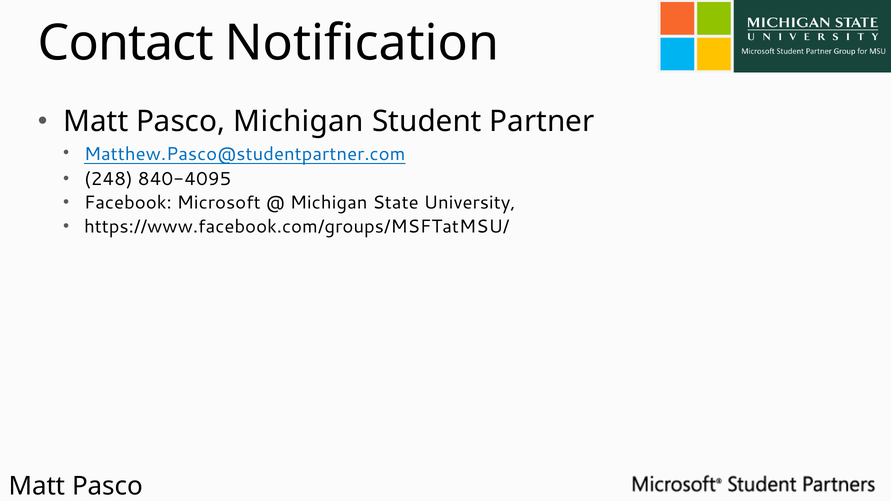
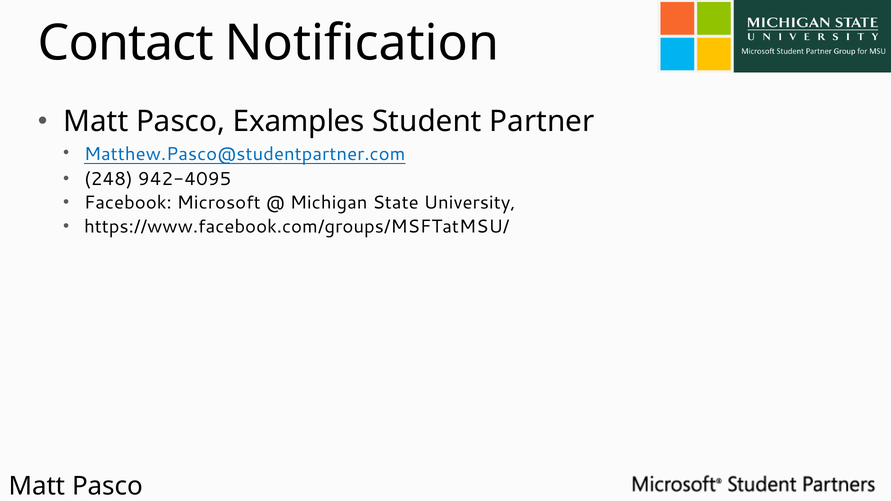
Pasco Michigan: Michigan -> Examples
840-4095: 840-4095 -> 942-4095
